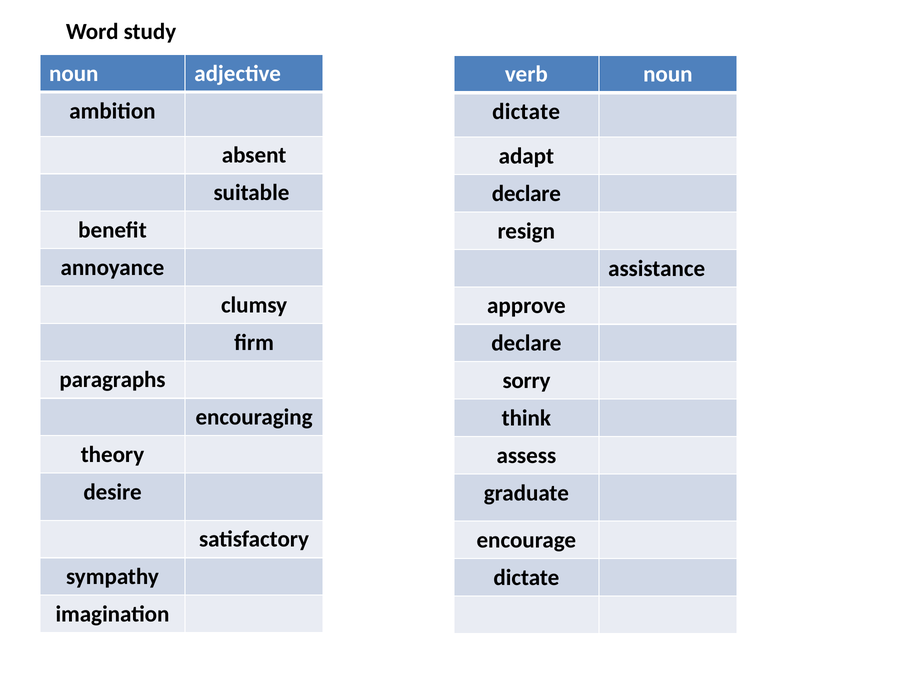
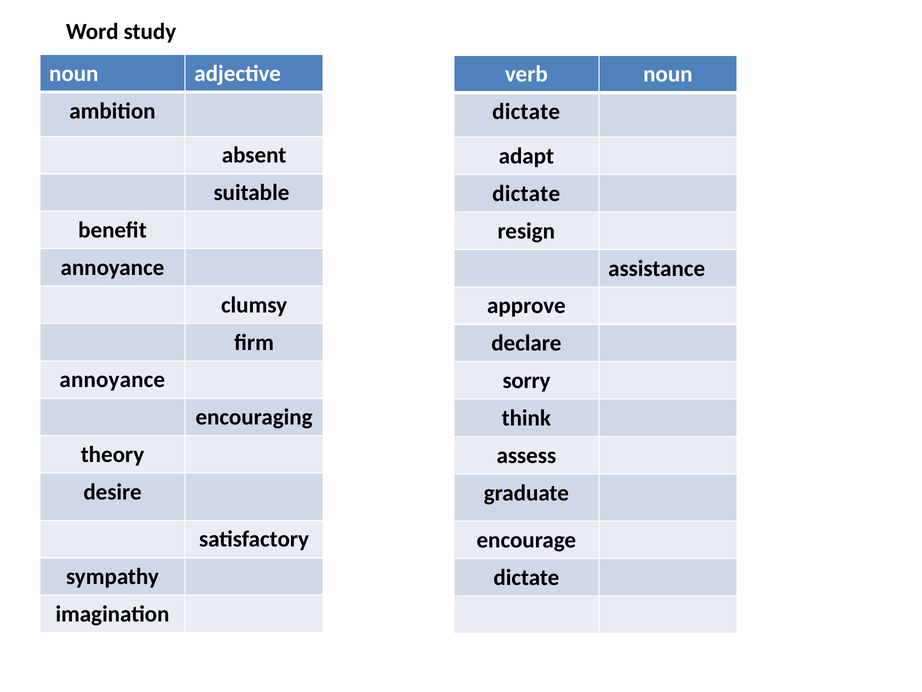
declare at (526, 193): declare -> dictate
paragraphs at (112, 380): paragraphs -> annoyance
